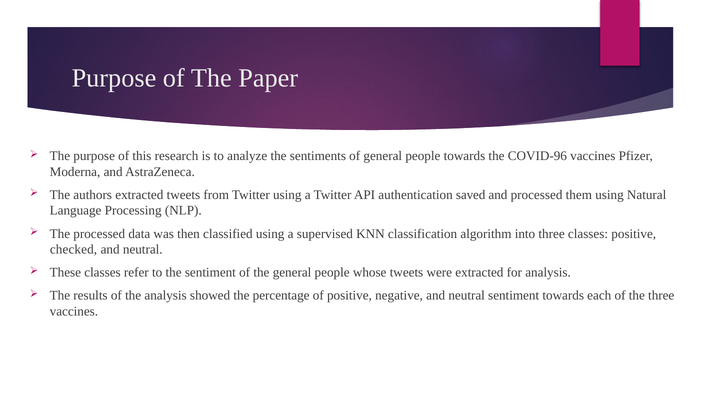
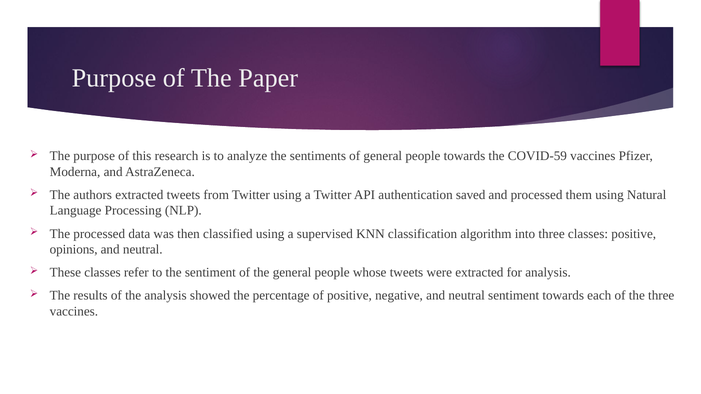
COVID-96: COVID-96 -> COVID-59
checked: checked -> opinions
